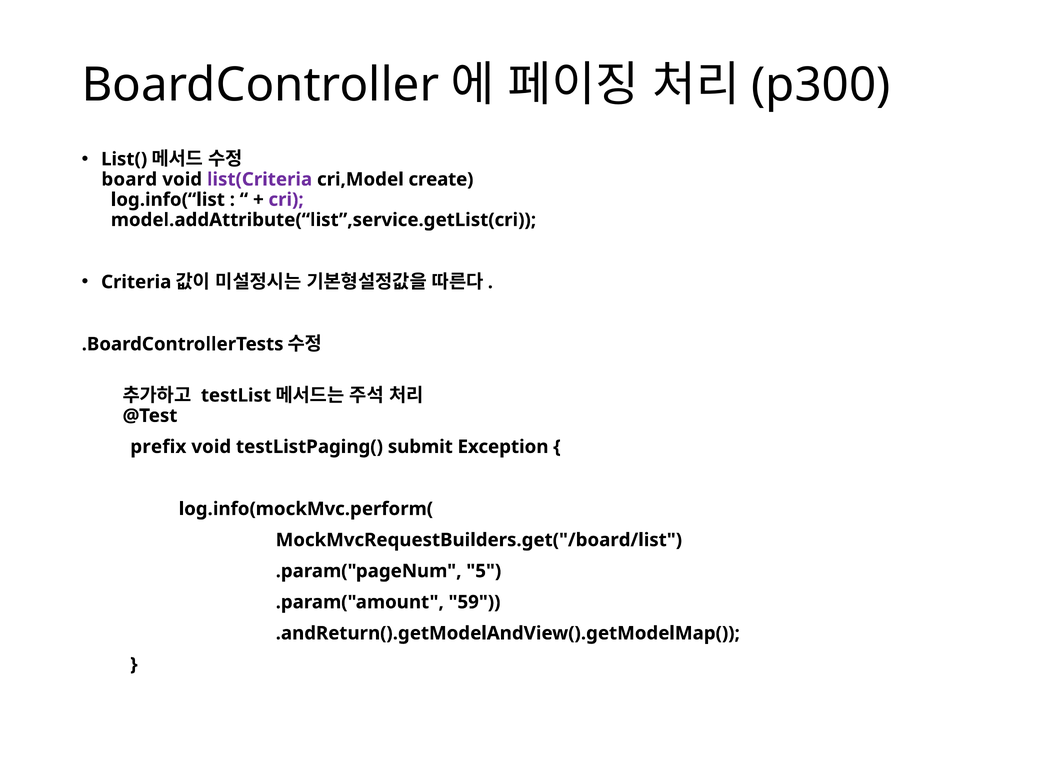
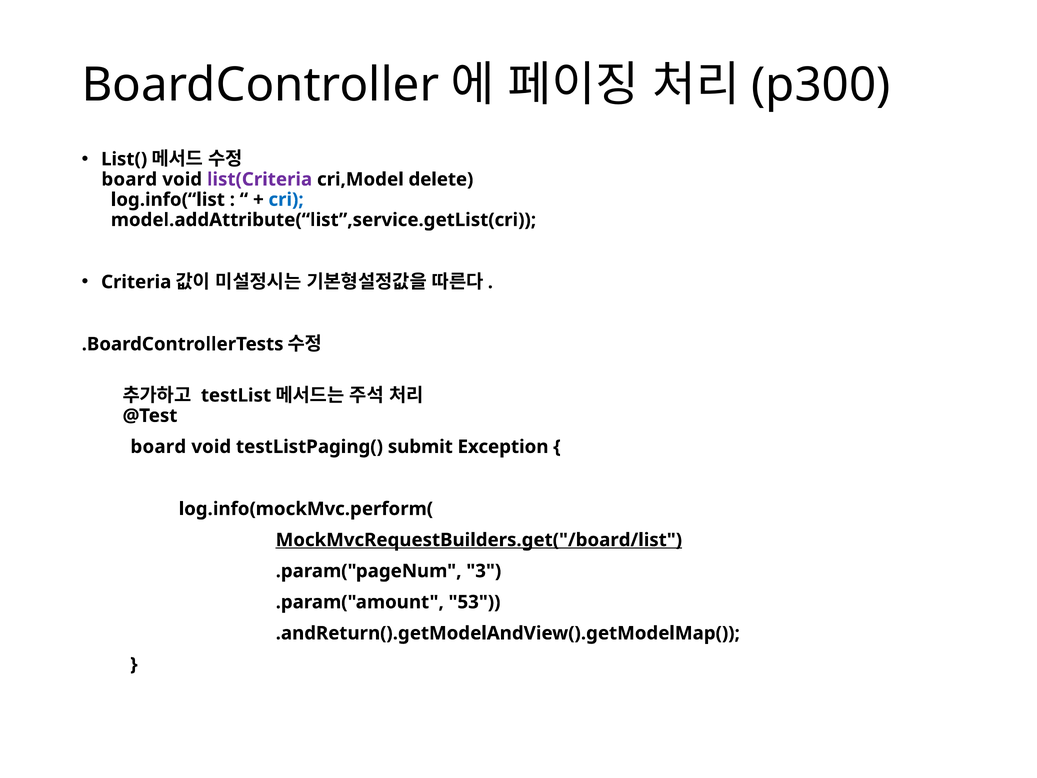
create: create -> delete
cri colour: purple -> blue
prefix at (158, 447): prefix -> board
MockMvcRequestBuilders.get("/board/list underline: none -> present
5: 5 -> 3
59: 59 -> 53
